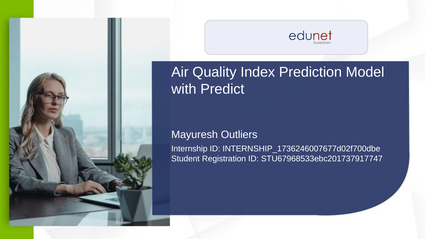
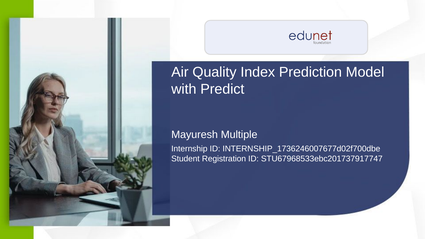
Outliers: Outliers -> Multiple
